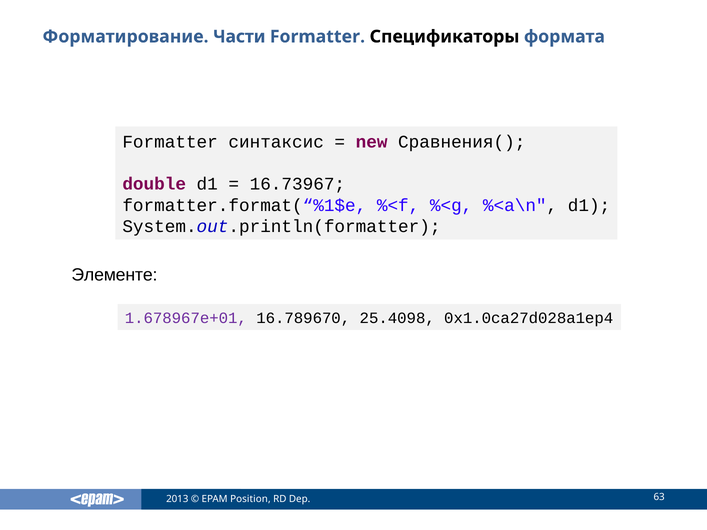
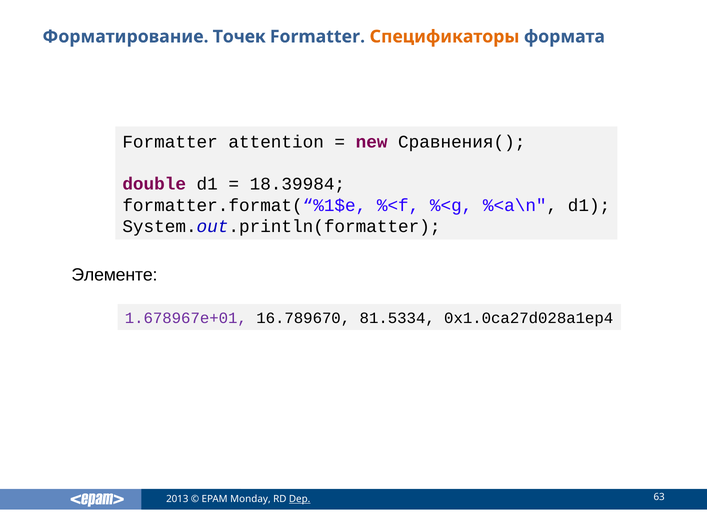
Части: Части -> Точек
Спецификаторы colour: black -> orange
синтаксис: синтаксис -> attention
16.73967: 16.73967 -> 18.39984
25.4098: 25.4098 -> 81.5334
Position: Position -> Monday
Dep underline: none -> present
